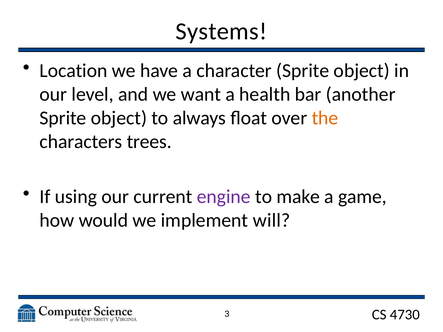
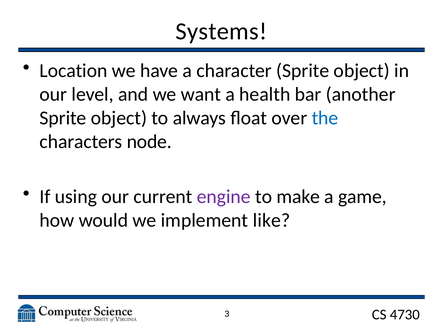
the colour: orange -> blue
trees: trees -> node
will: will -> like
